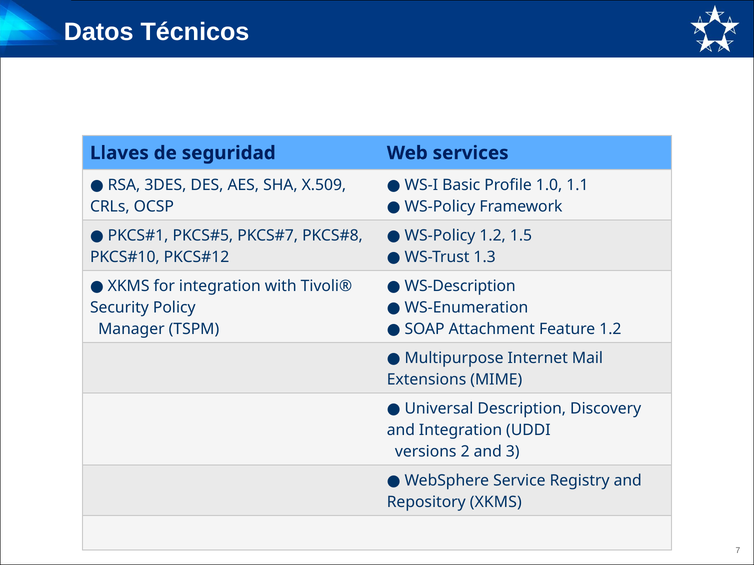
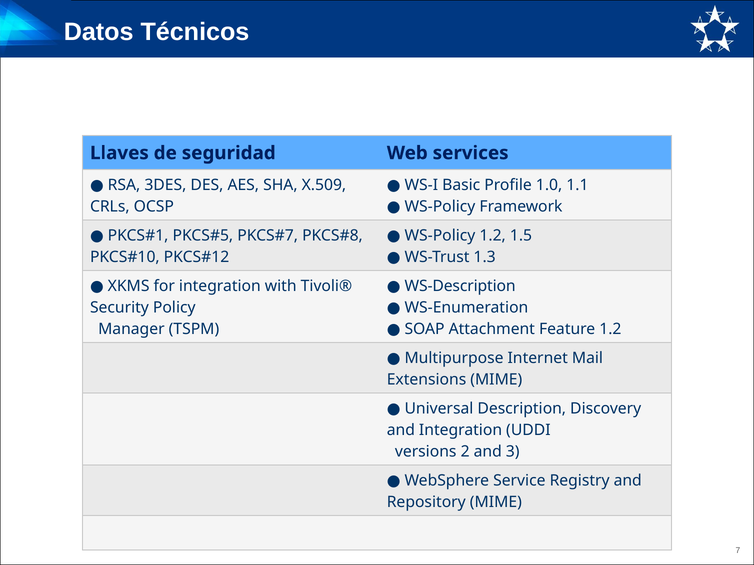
Repository XKMS: XKMS -> MIME
